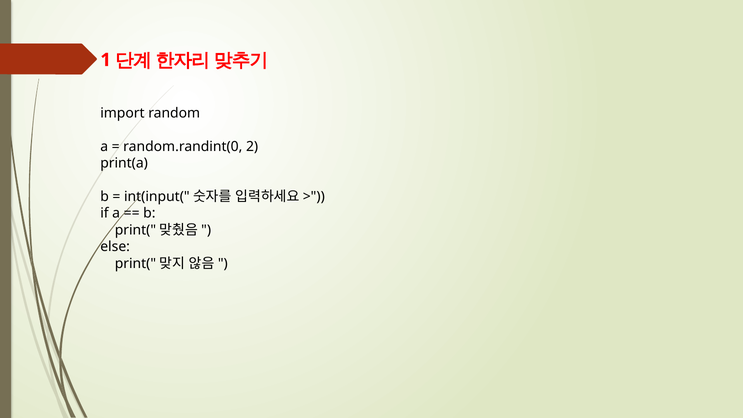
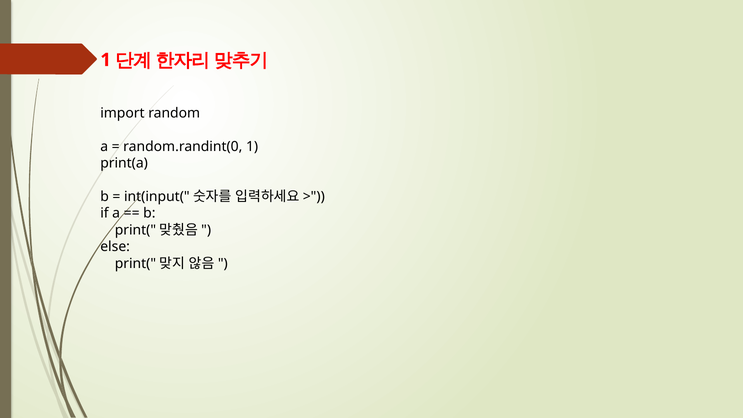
random.randint(0 2: 2 -> 1
